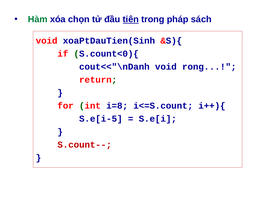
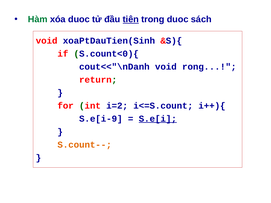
xóa chọn: chọn -> duoc
trong pháp: pháp -> duoc
i=8: i=8 -> i=2
S.e[i-5: S.e[i-5 -> S.e[i-9
S.e[i underline: none -> present
S.count-- colour: red -> orange
